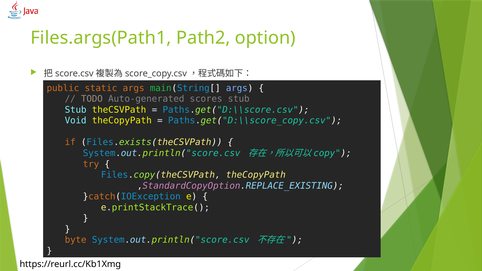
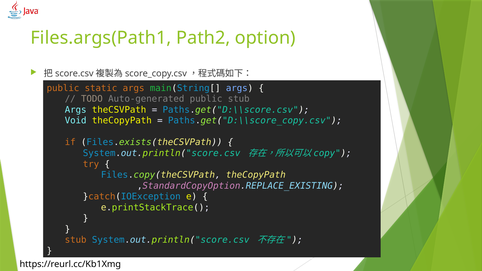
Auto-generated scores: scores -> public
Stub at (76, 110): Stub -> Args
byte at (76, 240): byte -> stub
